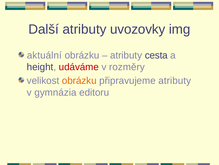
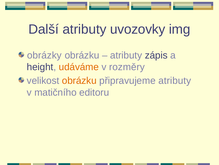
aktuální: aktuální -> obrázky
cesta: cesta -> zápis
udáváme colour: red -> orange
gymnázia: gymnázia -> matičního
